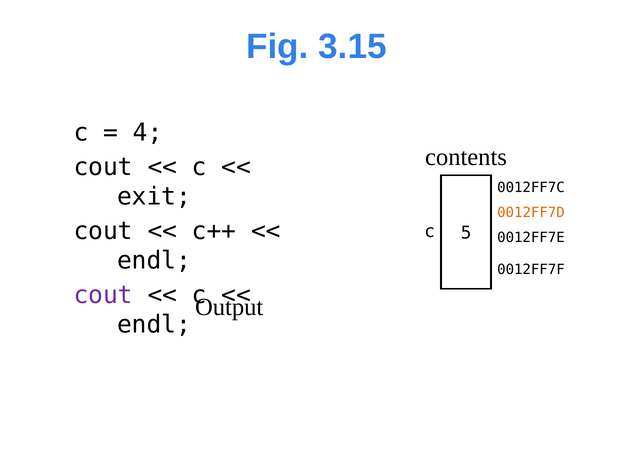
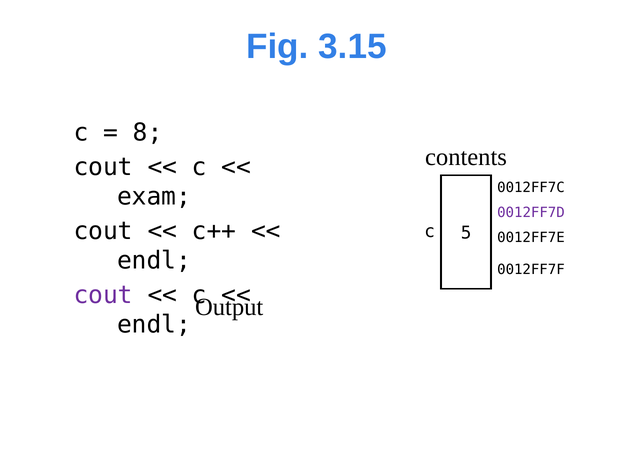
4: 4 -> 8
exit: exit -> exam
0012FF7D colour: orange -> purple
